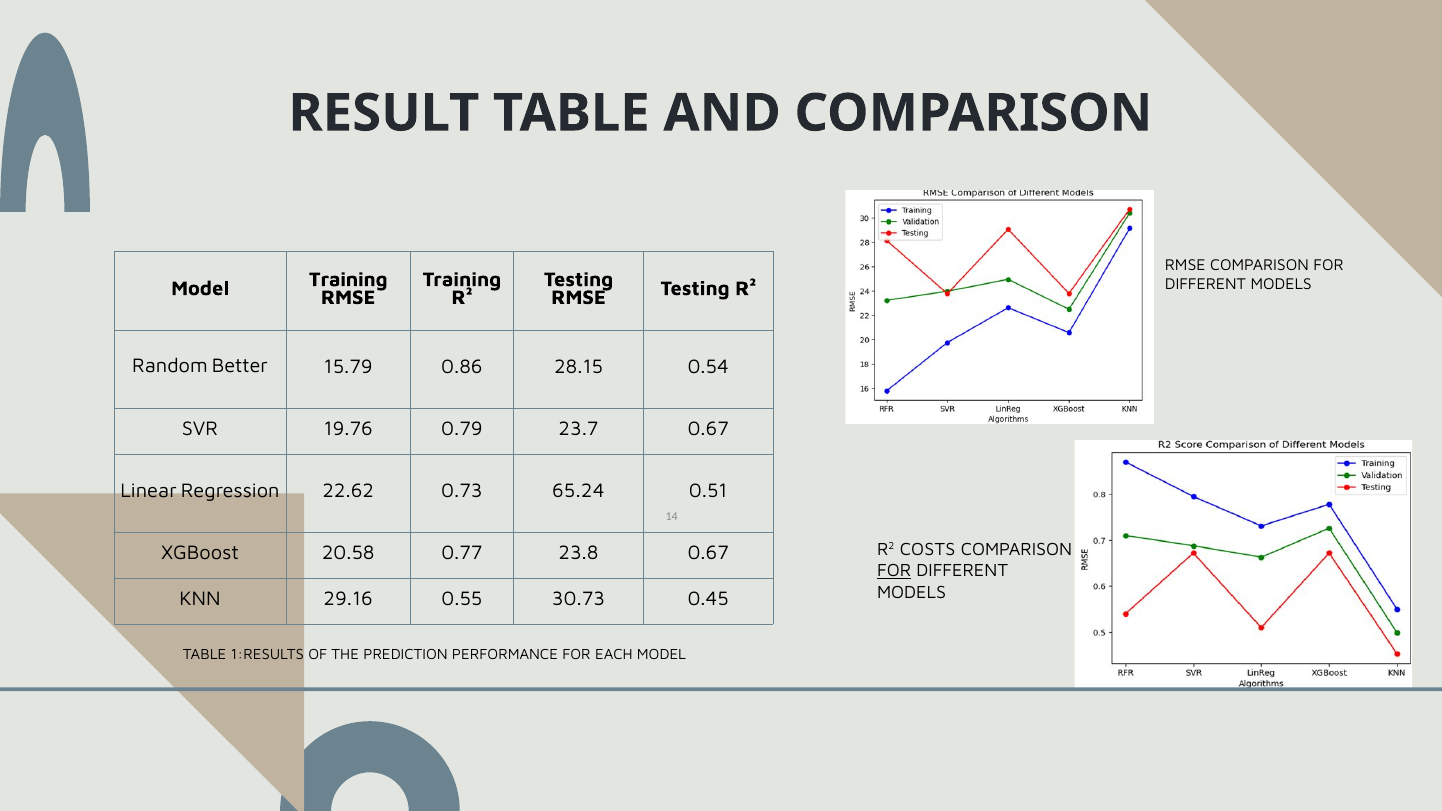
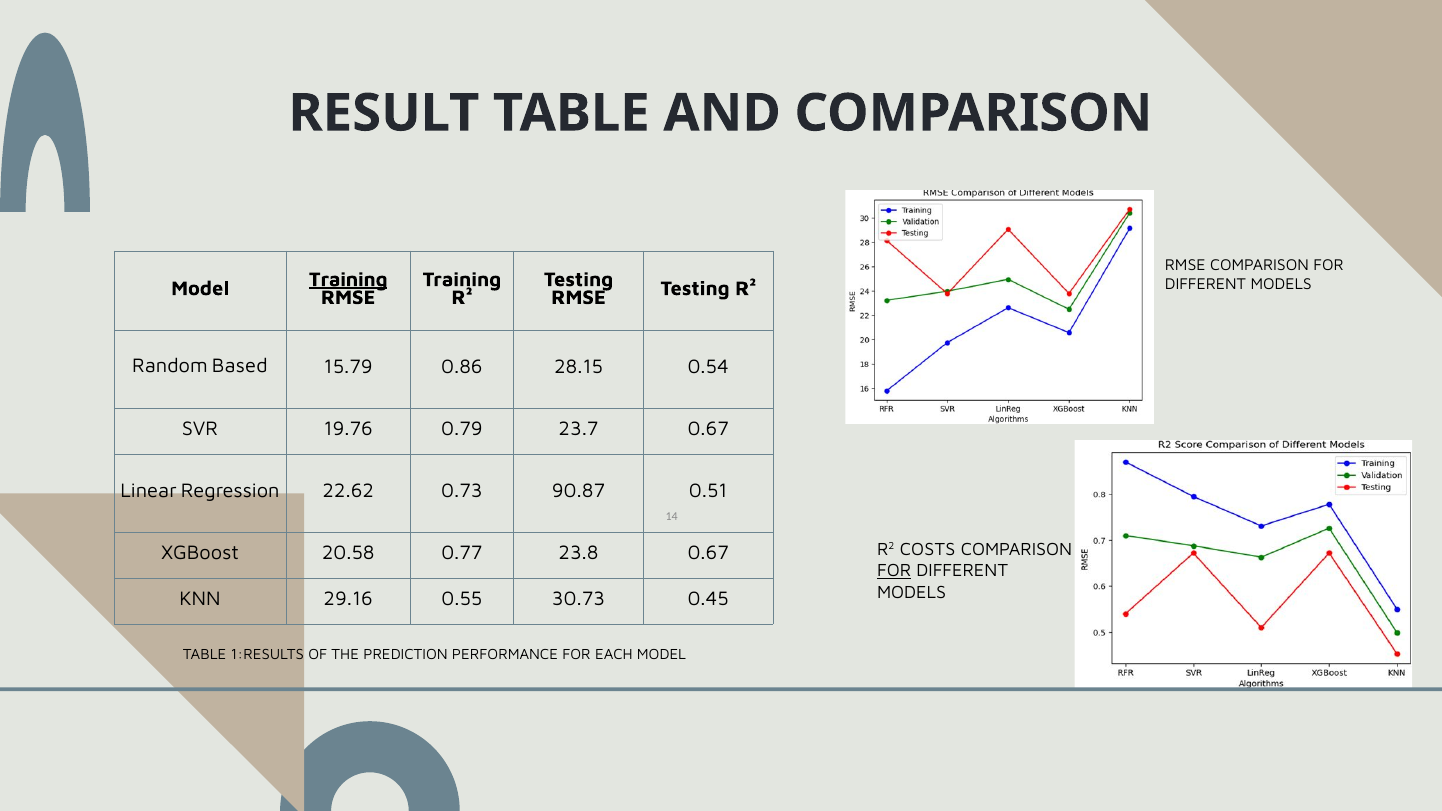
Training at (348, 280) underline: none -> present
Better: Better -> Based
65.24: 65.24 -> 90.87
